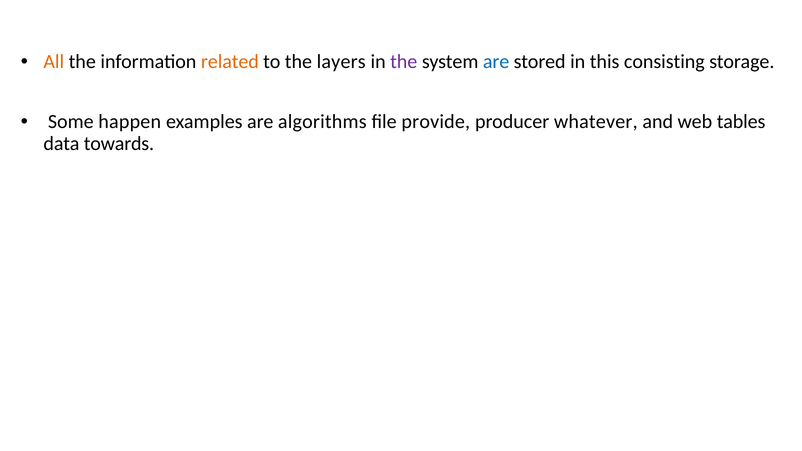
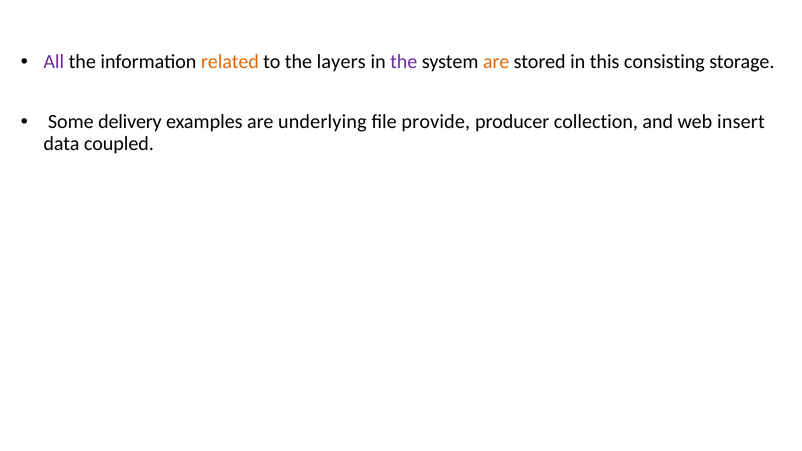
All colour: orange -> purple
are at (496, 62) colour: blue -> orange
happen: happen -> delivery
algorithms: algorithms -> underlying
whatever: whatever -> collection
tables: tables -> insert
towards: towards -> coupled
